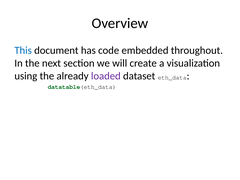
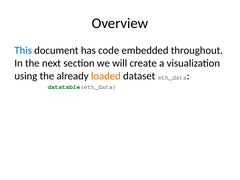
loaded colour: purple -> orange
